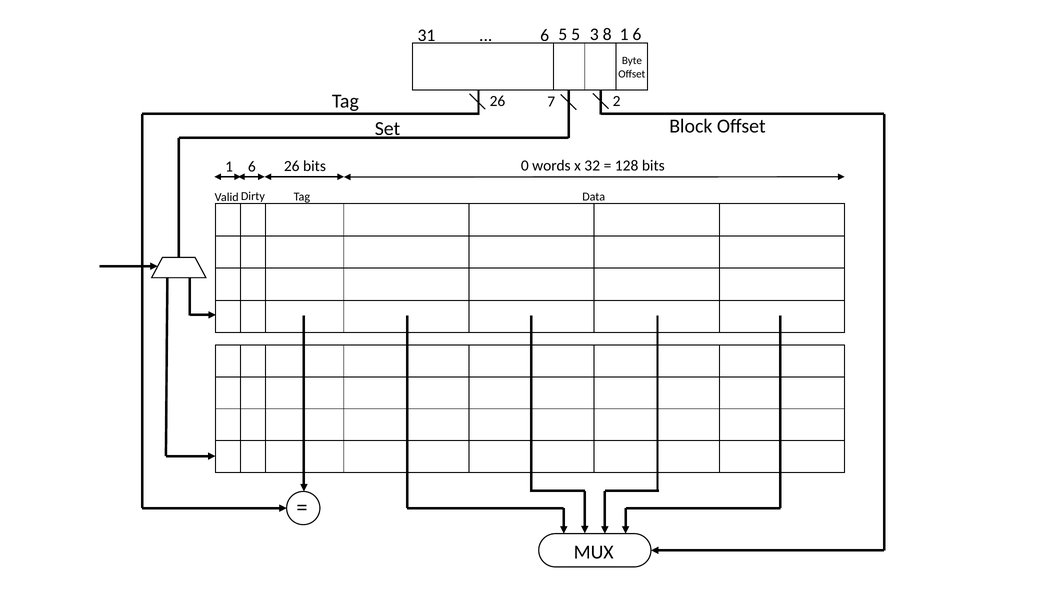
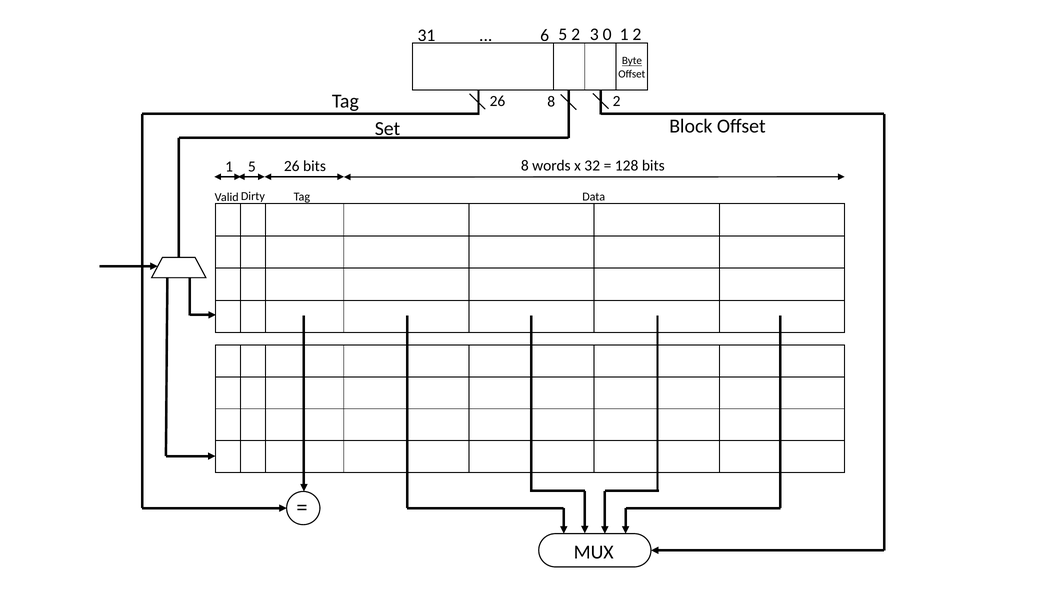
5 5: 5 -> 2
8: 8 -> 0
6 at (637, 34): 6 -> 2
Byte underline: none -> present
26 7: 7 -> 8
6 at (252, 167): 6 -> 5
bits 0: 0 -> 8
